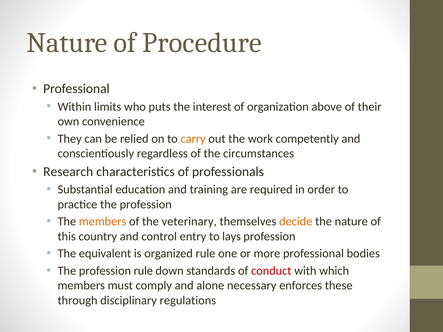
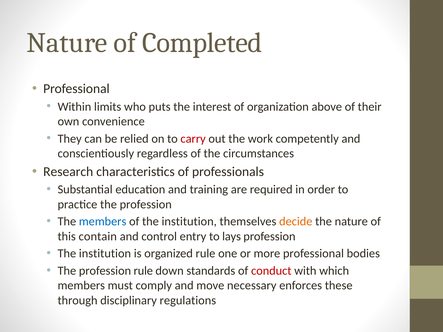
Procedure: Procedure -> Completed
carry colour: orange -> red
members at (103, 222) colour: orange -> blue
of the veterinary: veterinary -> institution
country: country -> contain
equivalent at (105, 254): equivalent -> institution
alone: alone -> move
